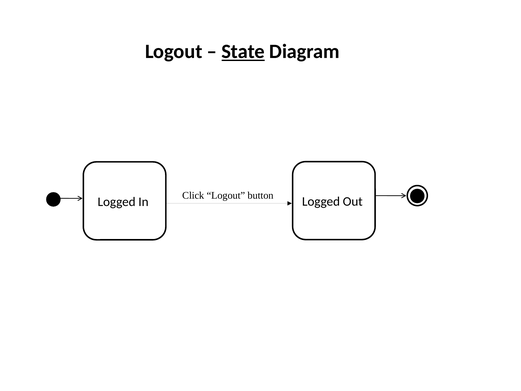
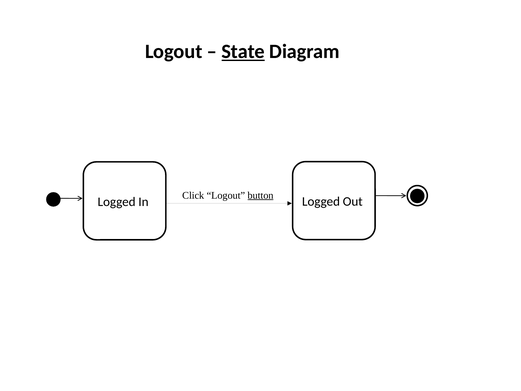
button underline: none -> present
